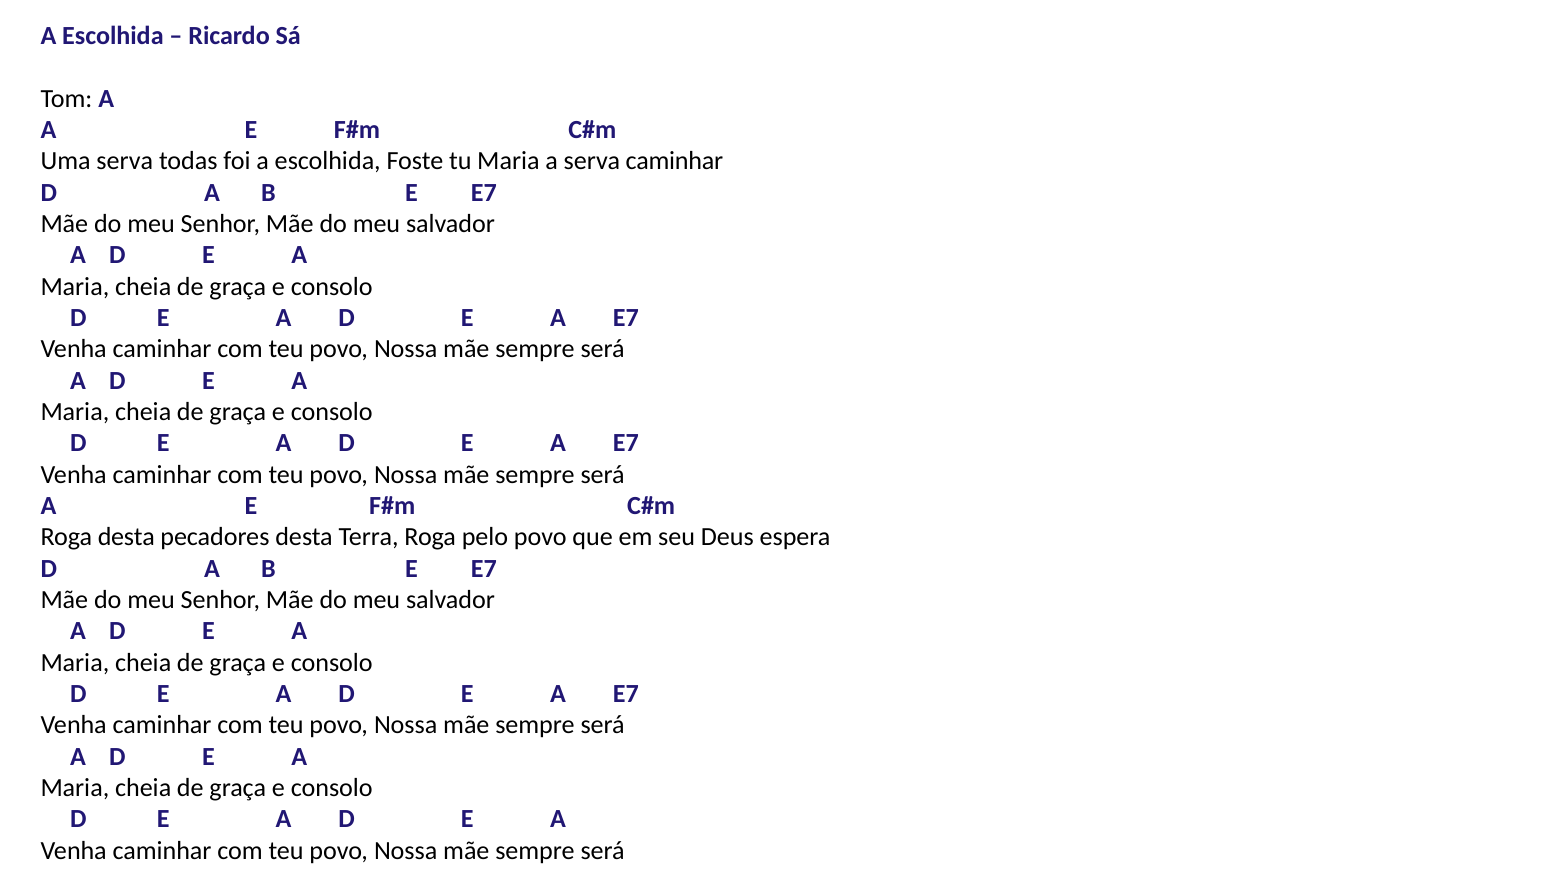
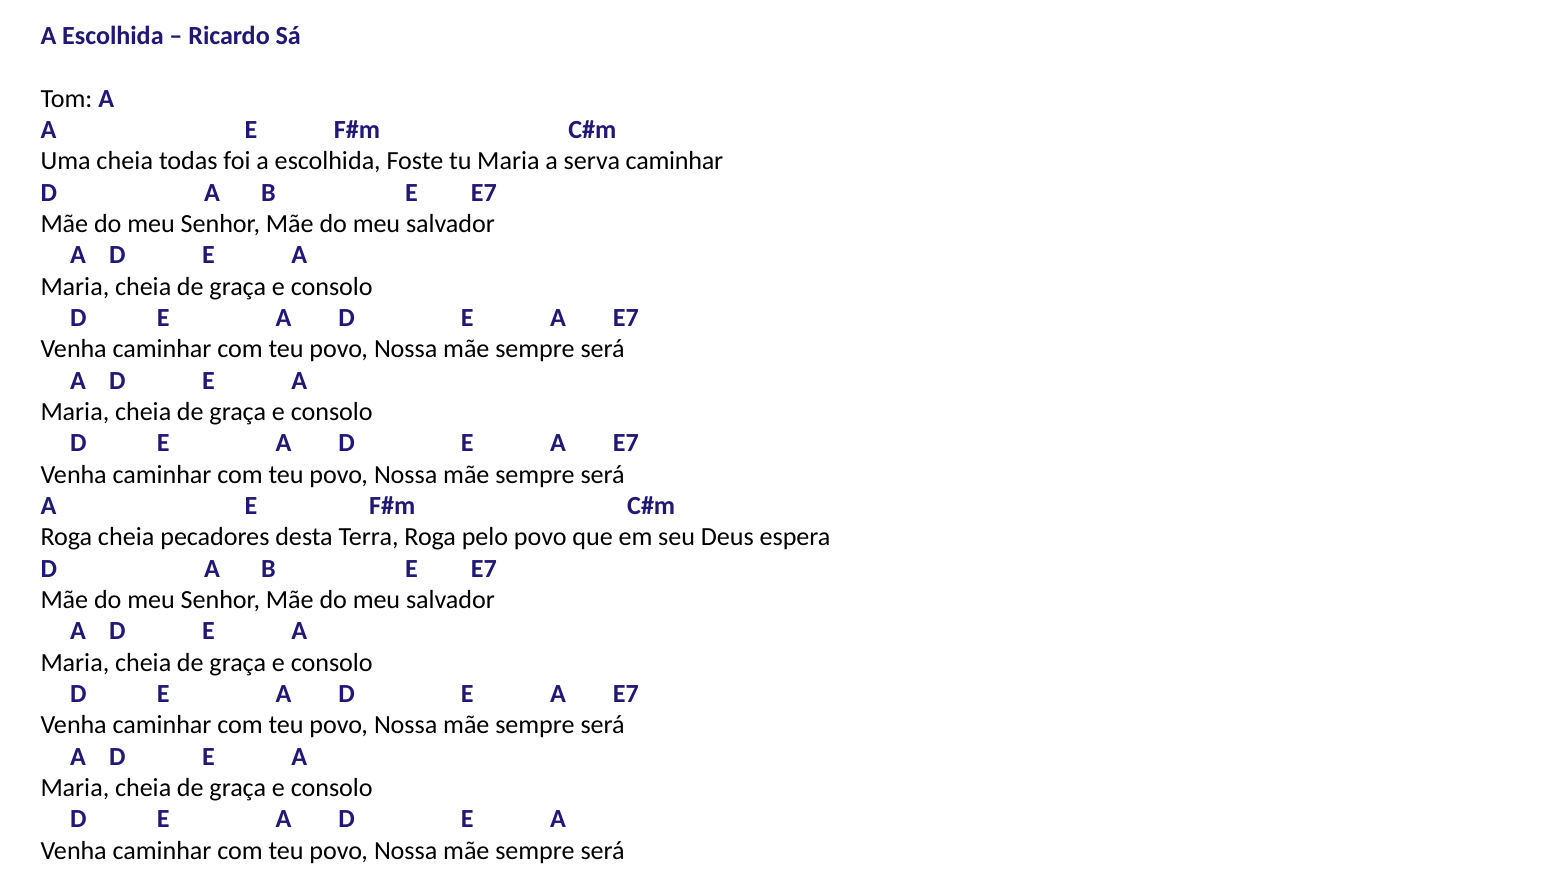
Uma serva: serva -> cheia
Roga desta: desta -> cheia
